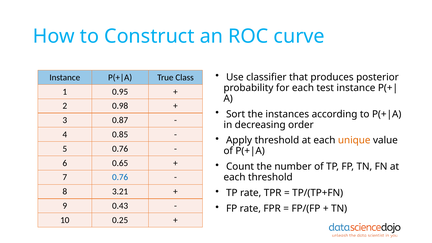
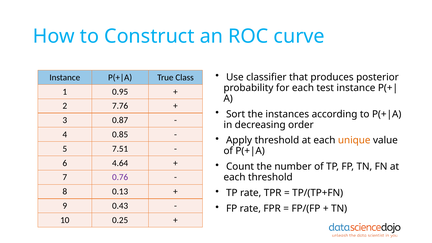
0.98: 0.98 -> 7.76
5 0.76: 0.76 -> 7.51
0.65: 0.65 -> 4.64
0.76 at (120, 177) colour: blue -> purple
3.21: 3.21 -> 0.13
